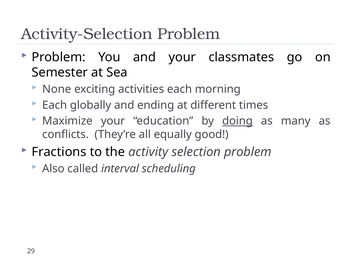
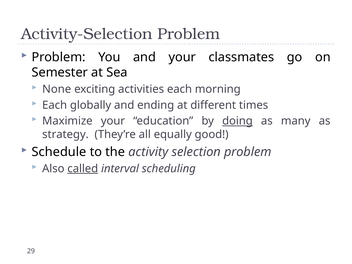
conflicts: conflicts -> strategy
Fractions: Fractions -> Schedule
called underline: none -> present
